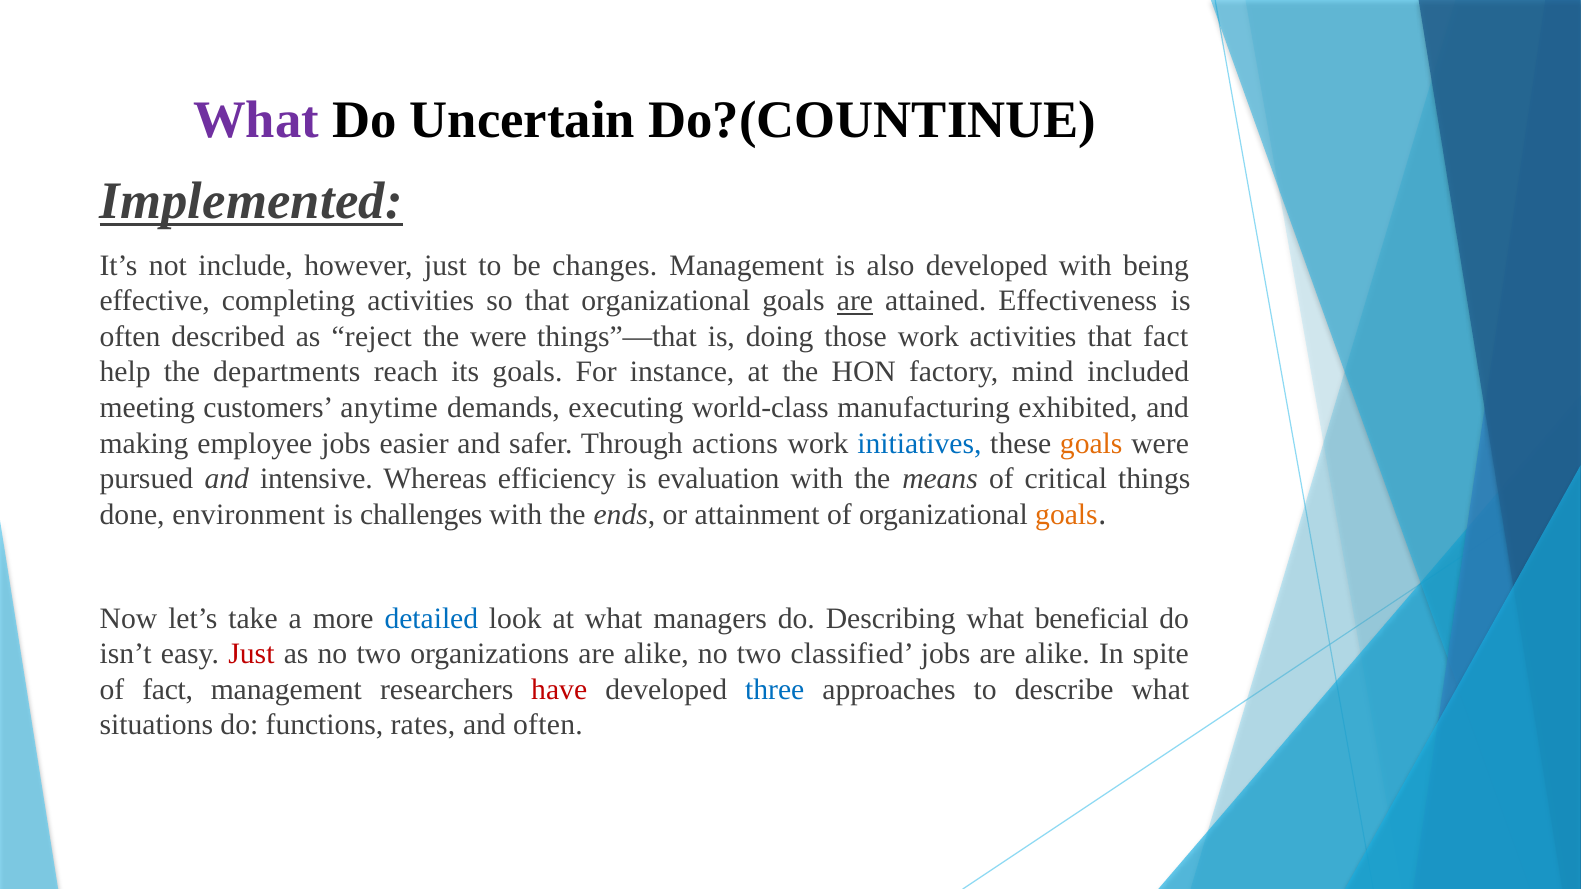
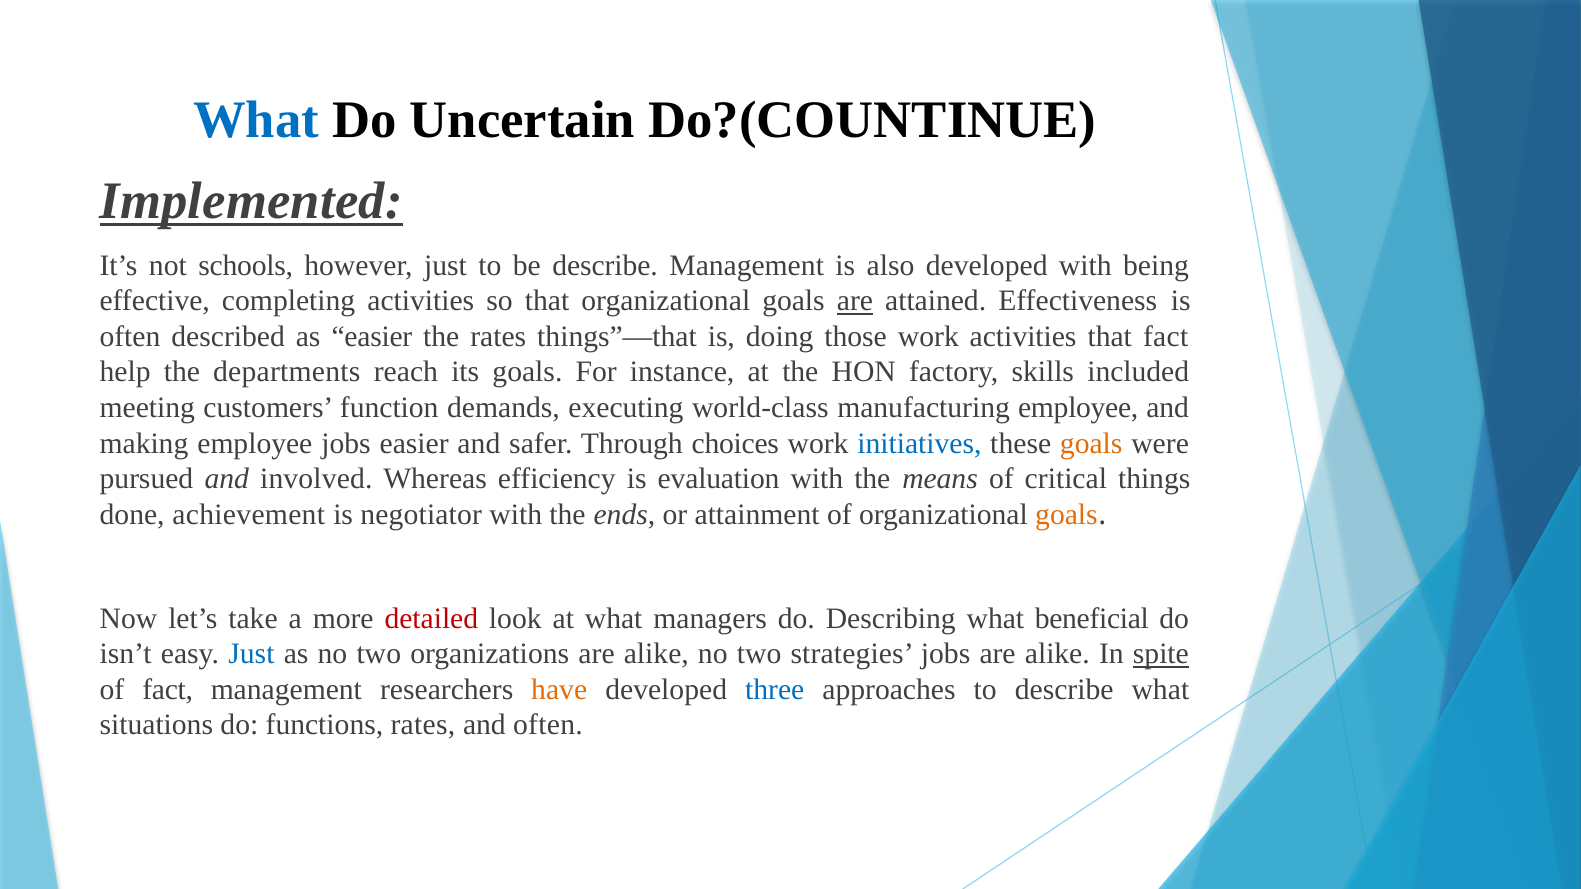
What at (256, 120) colour: purple -> blue
include: include -> schools
be changes: changes -> describe
as reject: reject -> easier
the were: were -> rates
mind: mind -> skills
anytime: anytime -> function
manufacturing exhibited: exhibited -> employee
actions: actions -> choices
intensive: intensive -> involved
environment: environment -> achievement
challenges: challenges -> negotiator
detailed colour: blue -> red
Just at (251, 654) colour: red -> blue
classified: classified -> strategies
spite underline: none -> present
have colour: red -> orange
